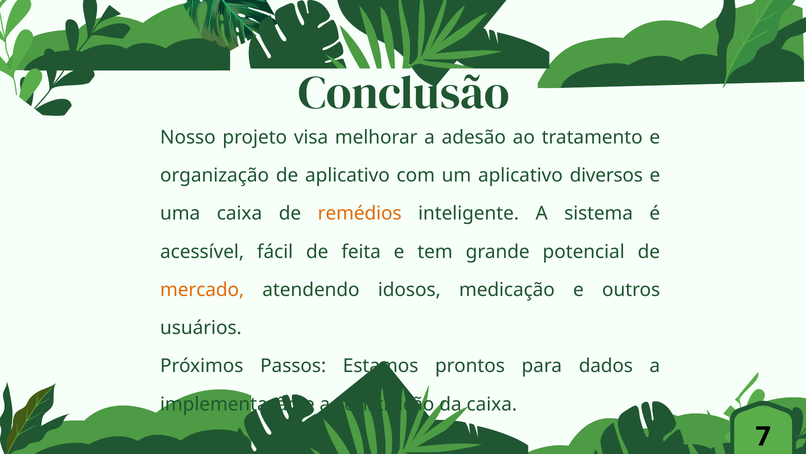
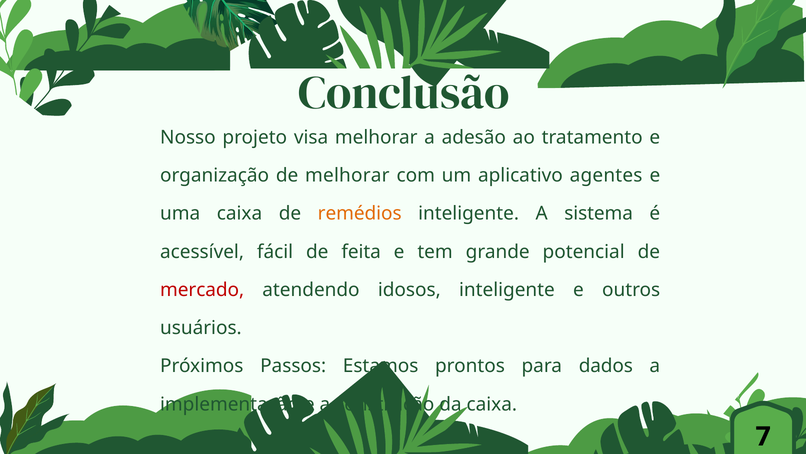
de aplicativo: aplicativo -> melhorar
diversos: diversos -> agentes
mercado colour: orange -> red
idosos medicação: medicação -> inteligente
